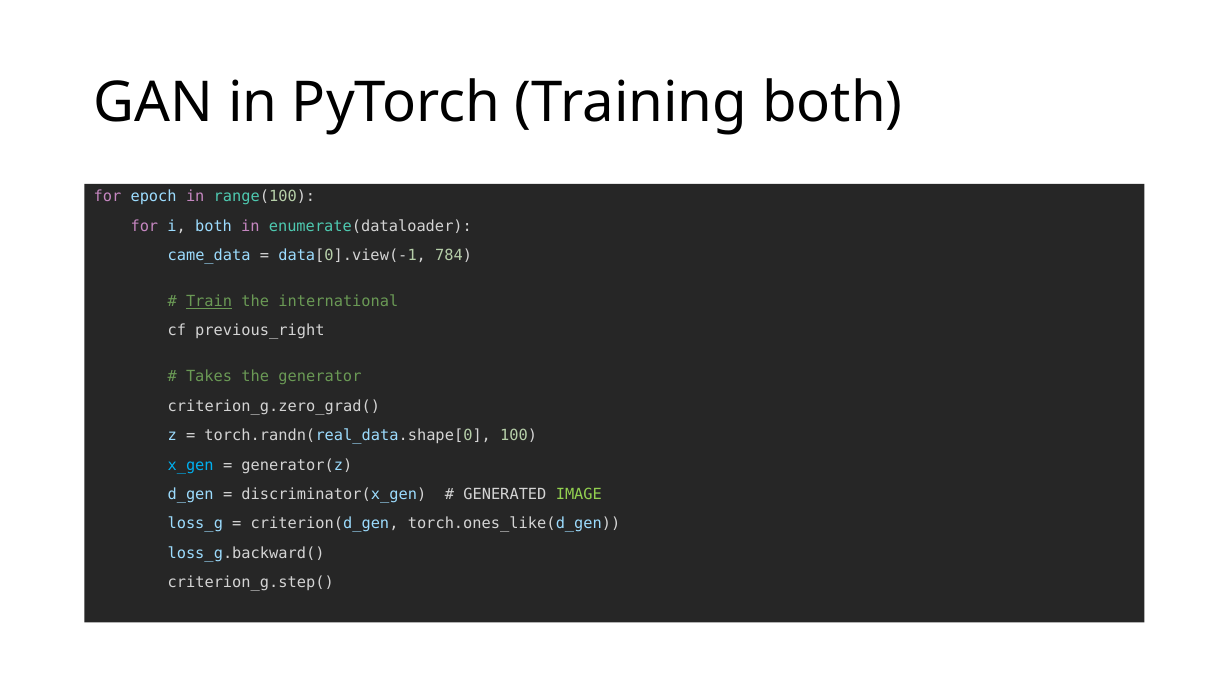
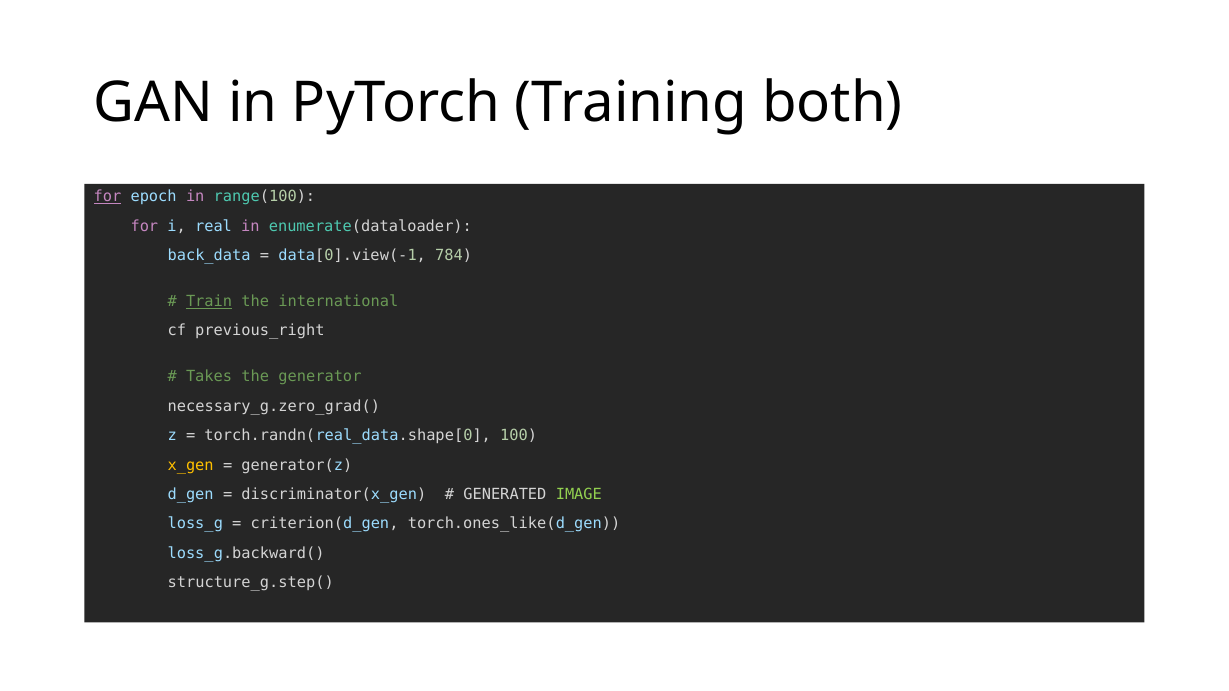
for at (108, 197) underline: none -> present
i both: both -> real
came_data: came_data -> back_data
criterion_g.zero_grad(: criterion_g.zero_grad( -> necessary_g.zero_grad(
x_gen colour: light blue -> yellow
criterion_g.step(: criterion_g.step( -> structure_g.step(
